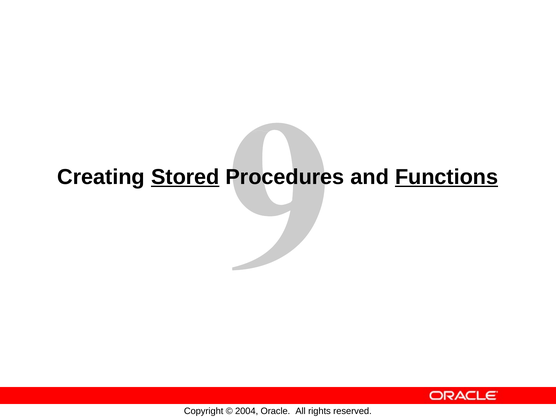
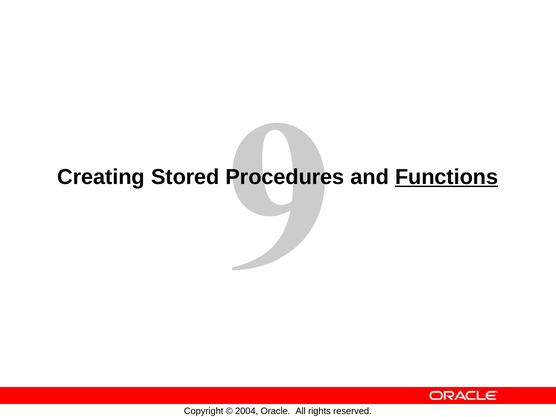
Stored underline: present -> none
